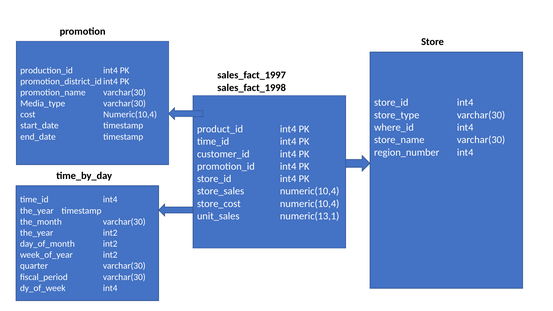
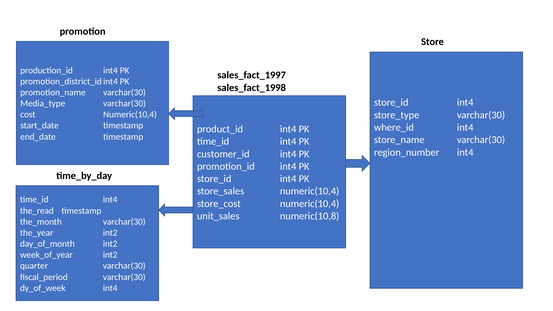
the_year at (37, 211): the_year -> the_read
numeric(13,1: numeric(13,1 -> numeric(10,8
